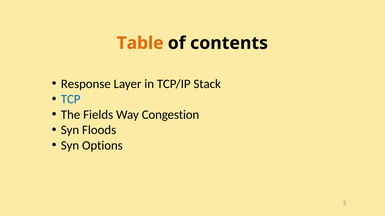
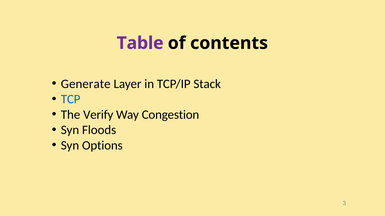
Table colour: orange -> purple
Response: Response -> Generate
Fields: Fields -> Verify
